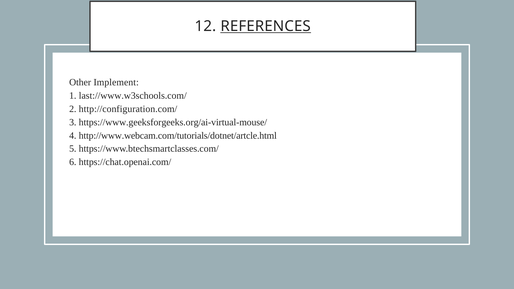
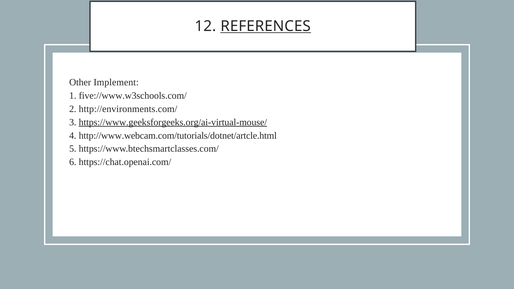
last://www.w3schools.com/: last://www.w3schools.com/ -> five://www.w3schools.com/
http://configuration.com/: http://configuration.com/ -> http://environments.com/
https://www.geeksforgeeks.org/ai-virtual-mouse/ underline: none -> present
